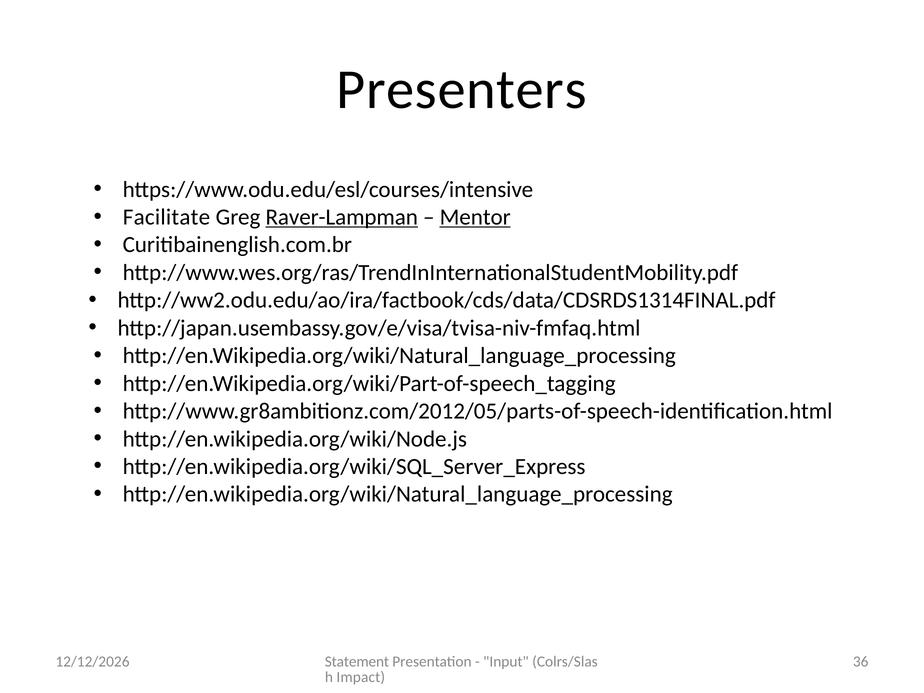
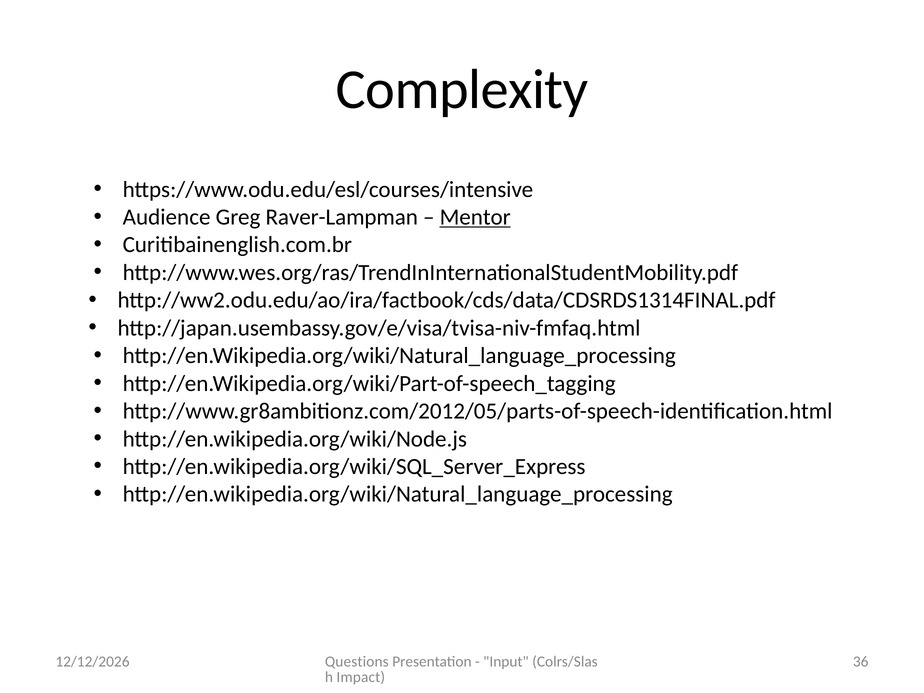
Presenters: Presenters -> Complexity
Facilitate: Facilitate -> Audience
Raver-Lampman underline: present -> none
Statement: Statement -> Questions
